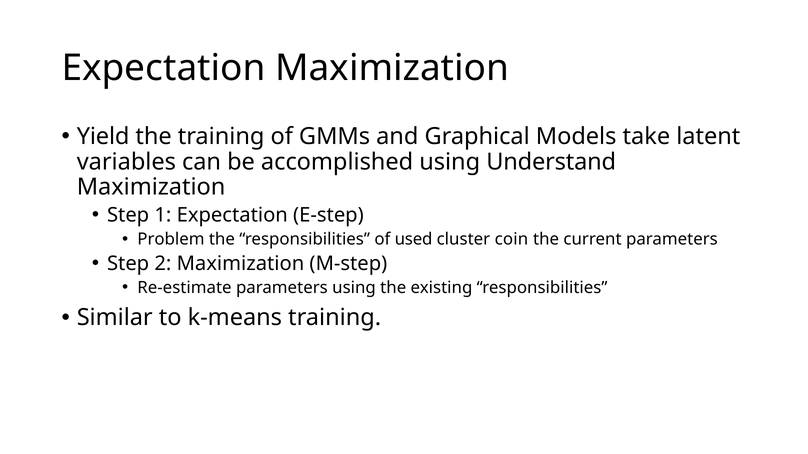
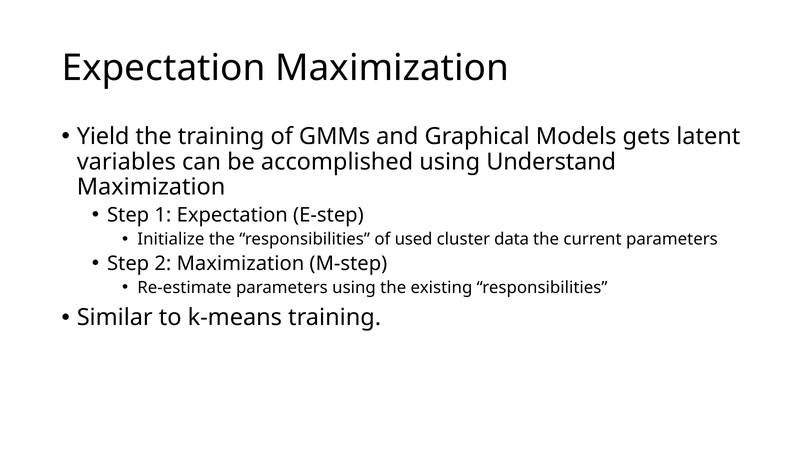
take: take -> gets
Problem: Problem -> Initialize
coin: coin -> data
